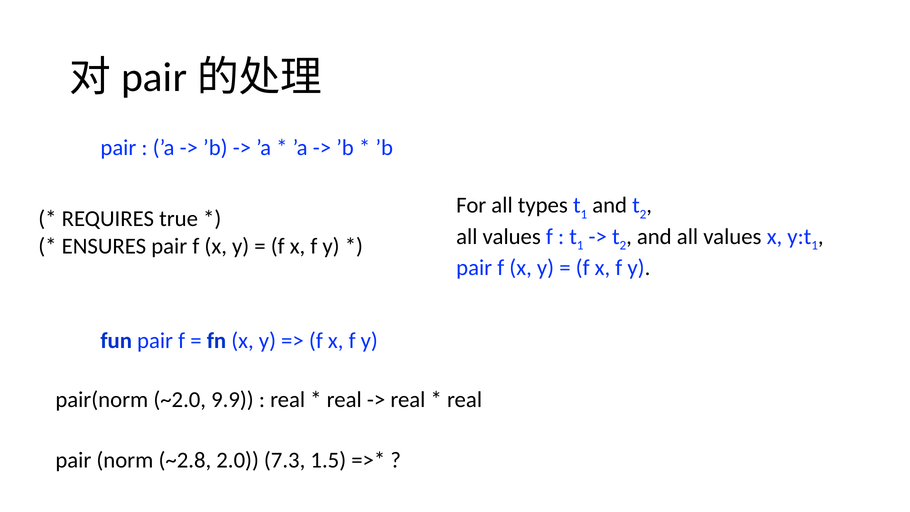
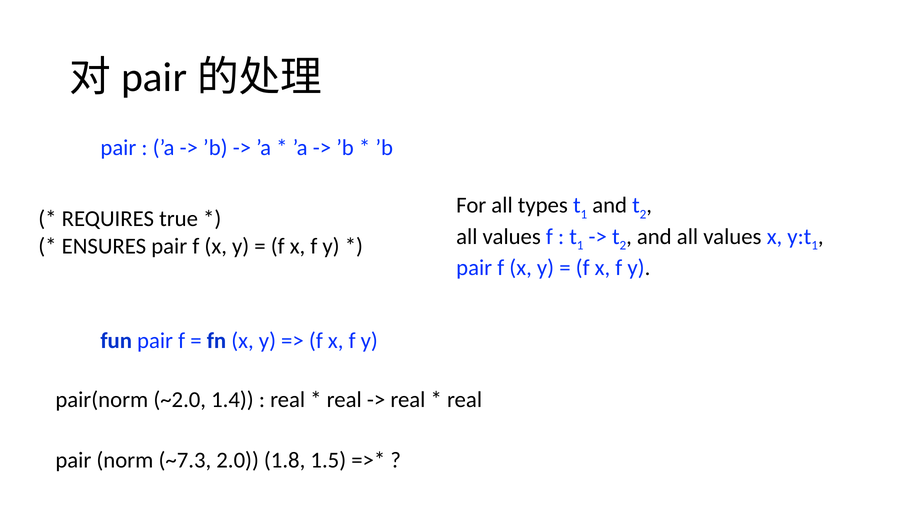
9.9: 9.9 -> 1.4
~2.8: ~2.8 -> ~7.3
7.3: 7.3 -> 1.8
